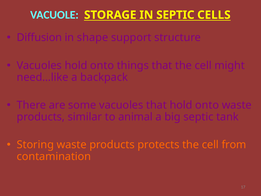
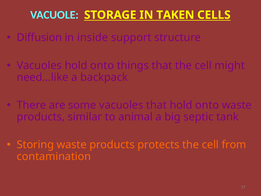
IN SEPTIC: SEPTIC -> TAKEN
shape: shape -> inside
